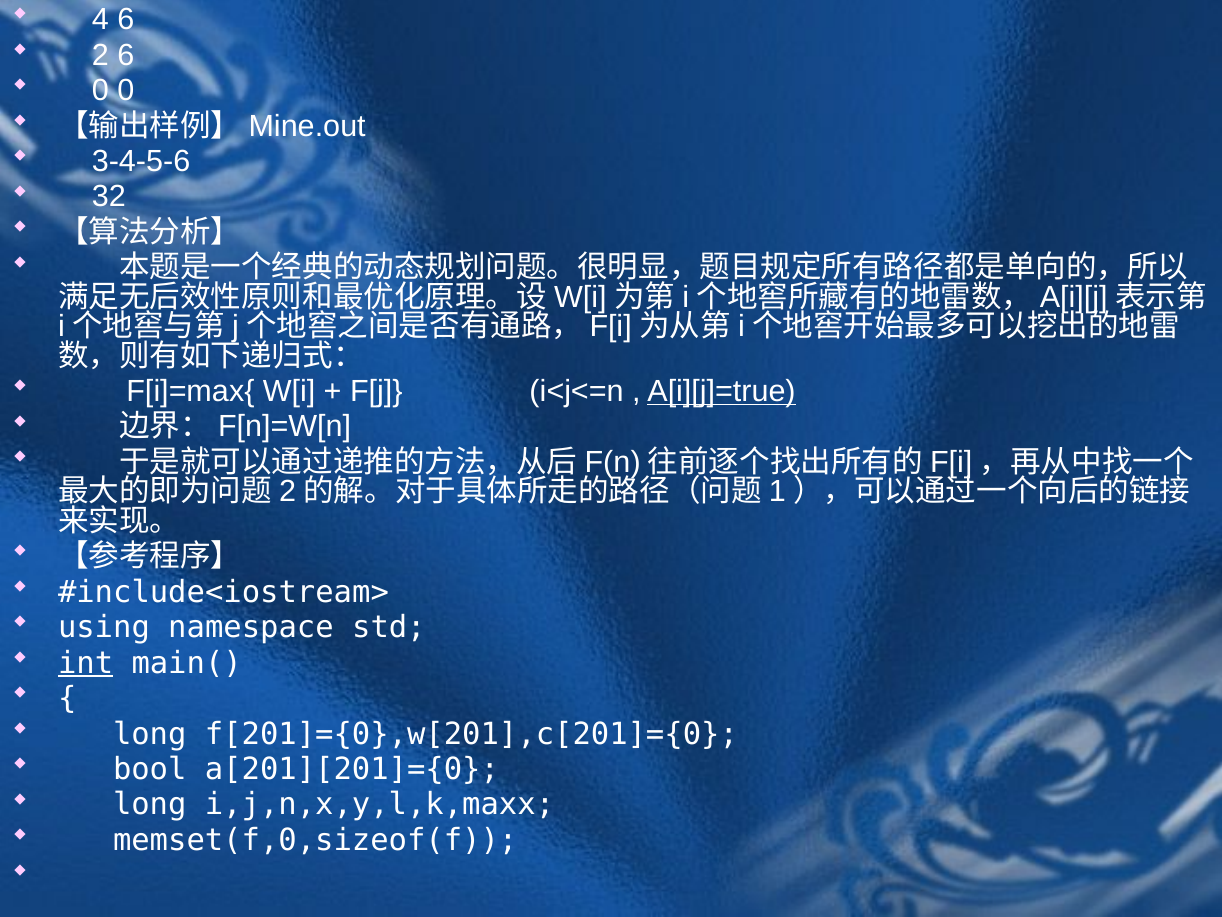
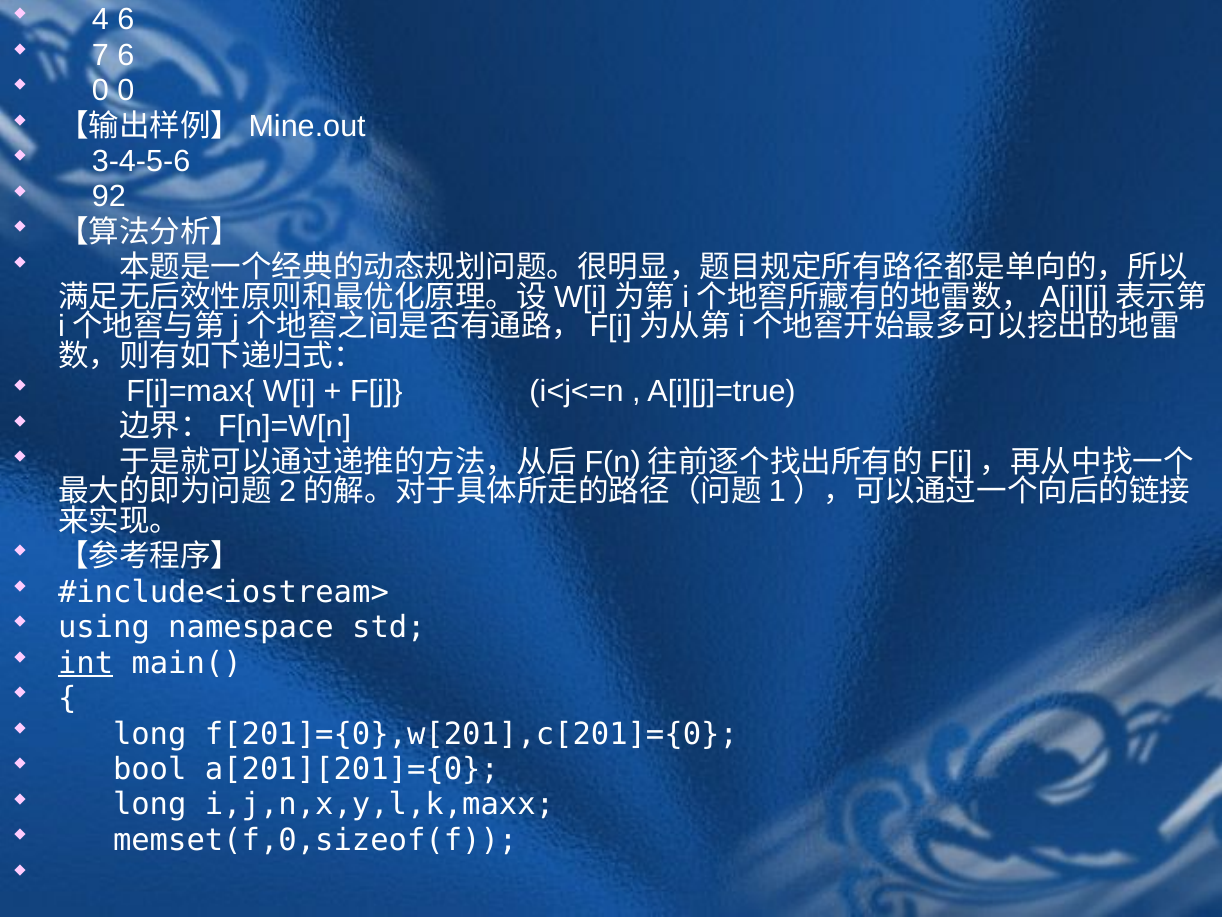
2: 2 -> 7
32: 32 -> 92
A[i][j]=true underline: present -> none
